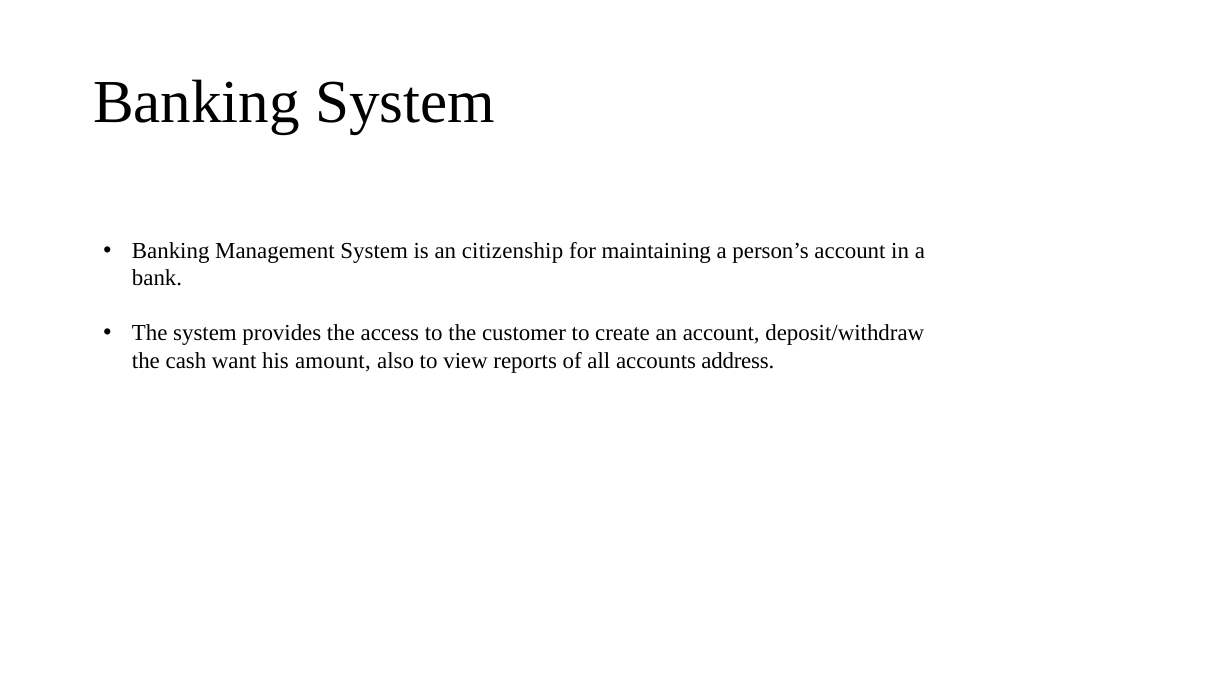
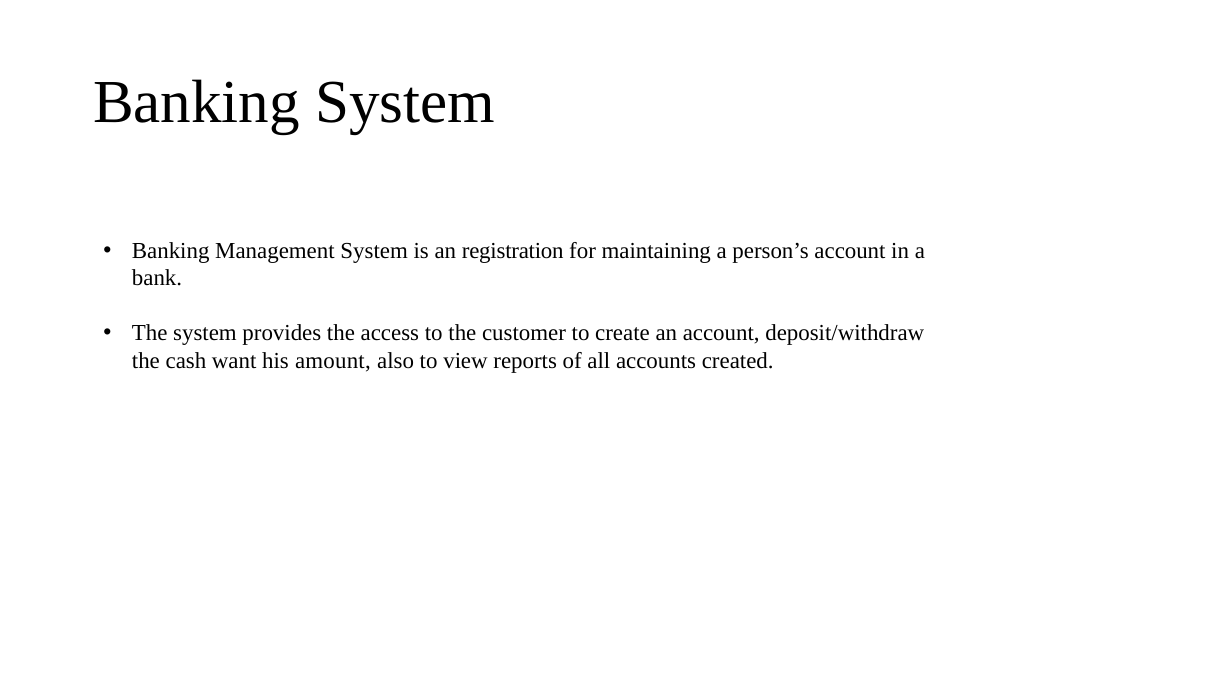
citizenship: citizenship -> registration
address: address -> created
